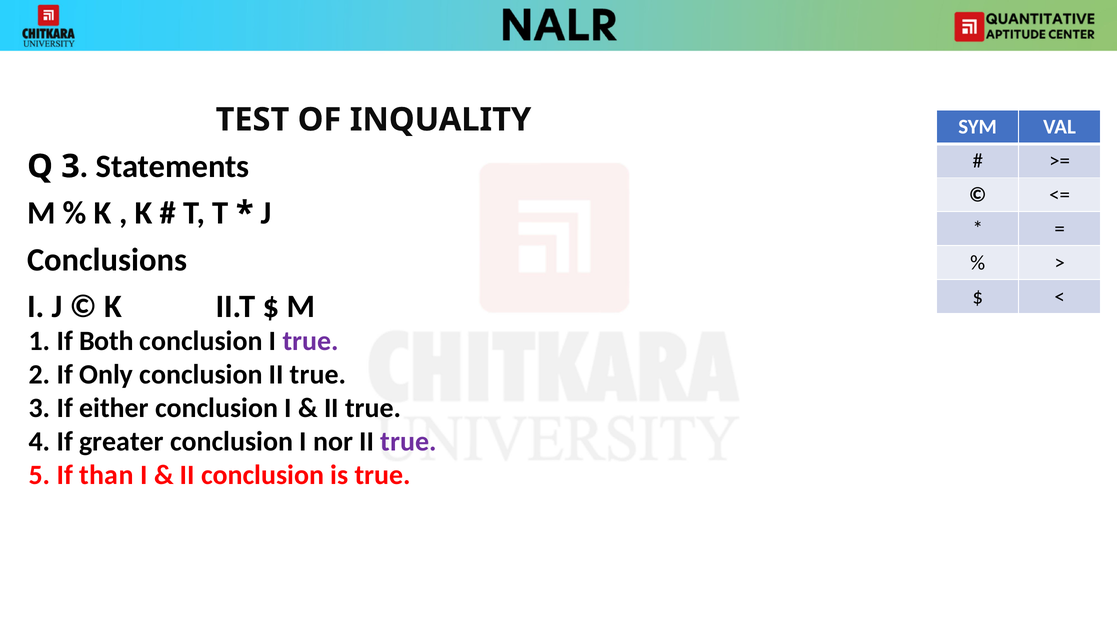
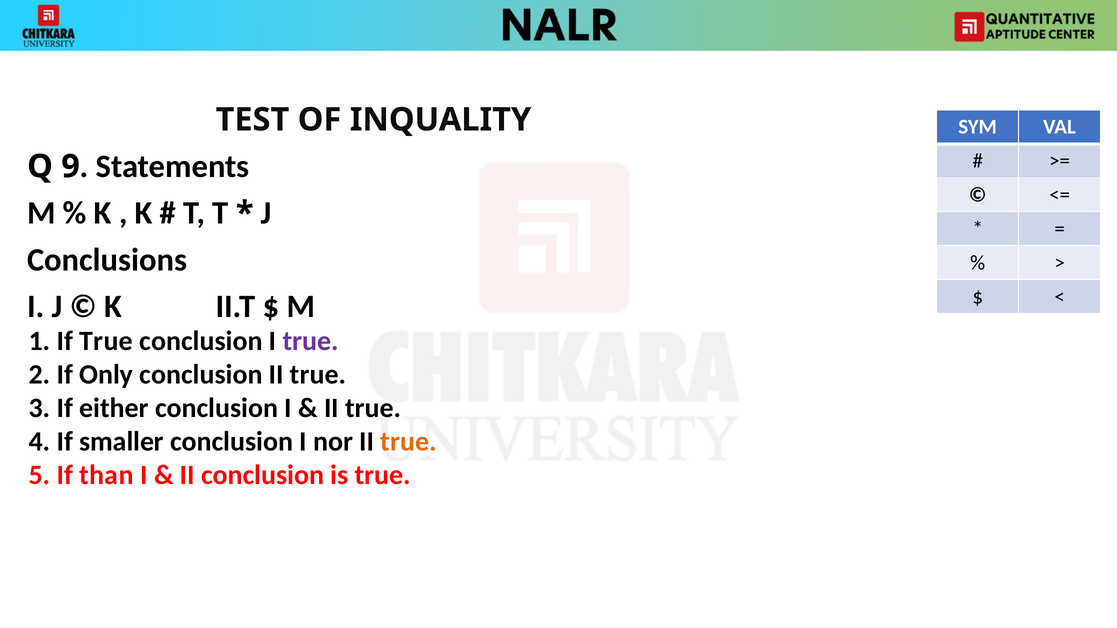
Q 3: 3 -> 9
If Both: Both -> True
greater: greater -> smaller
true at (409, 442) colour: purple -> orange
